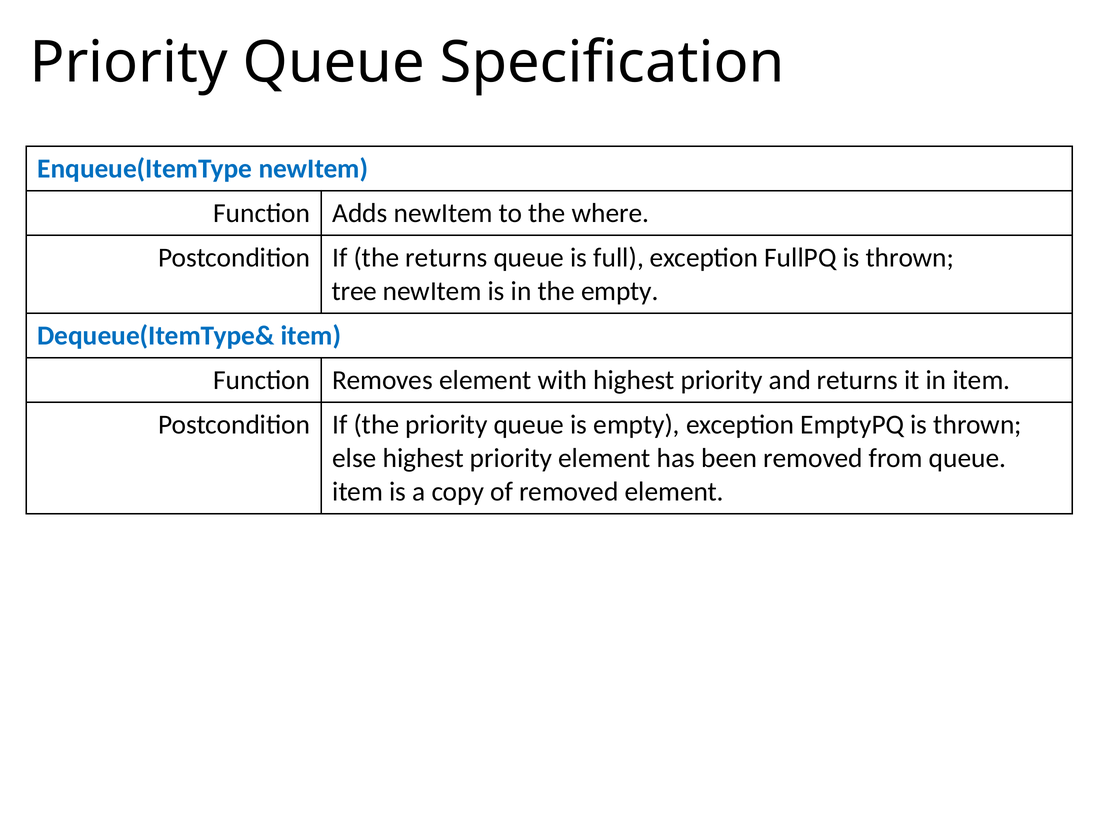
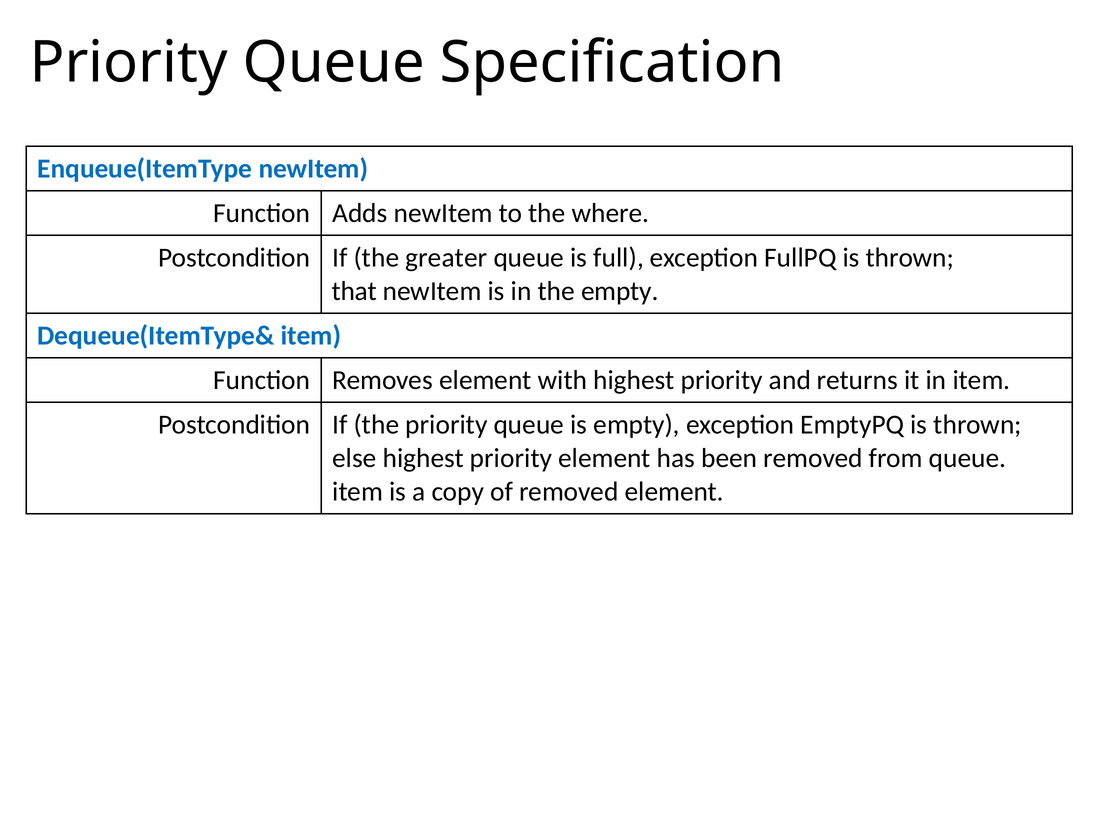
the returns: returns -> greater
tree: tree -> that
